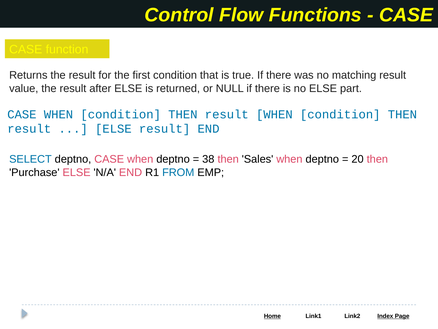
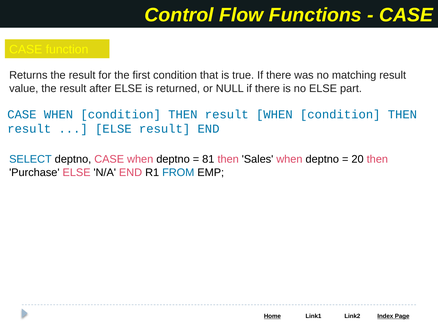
38: 38 -> 81
